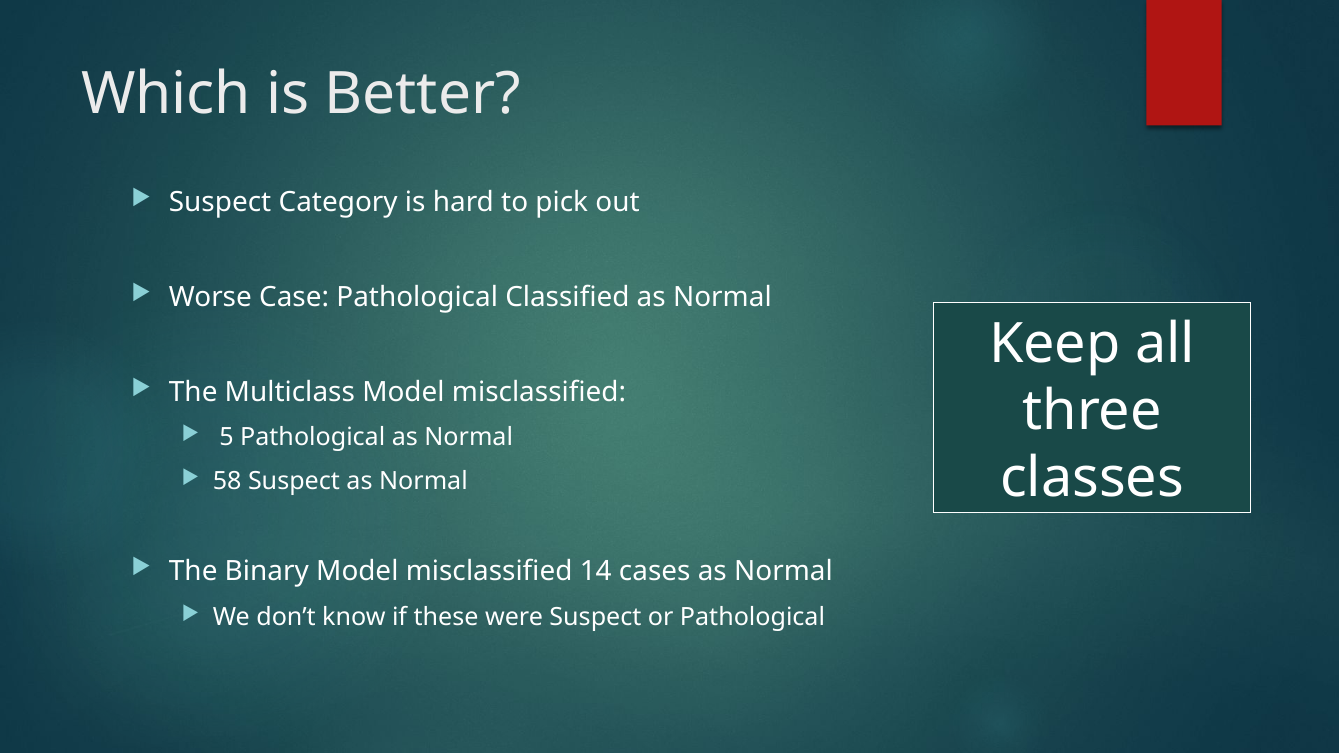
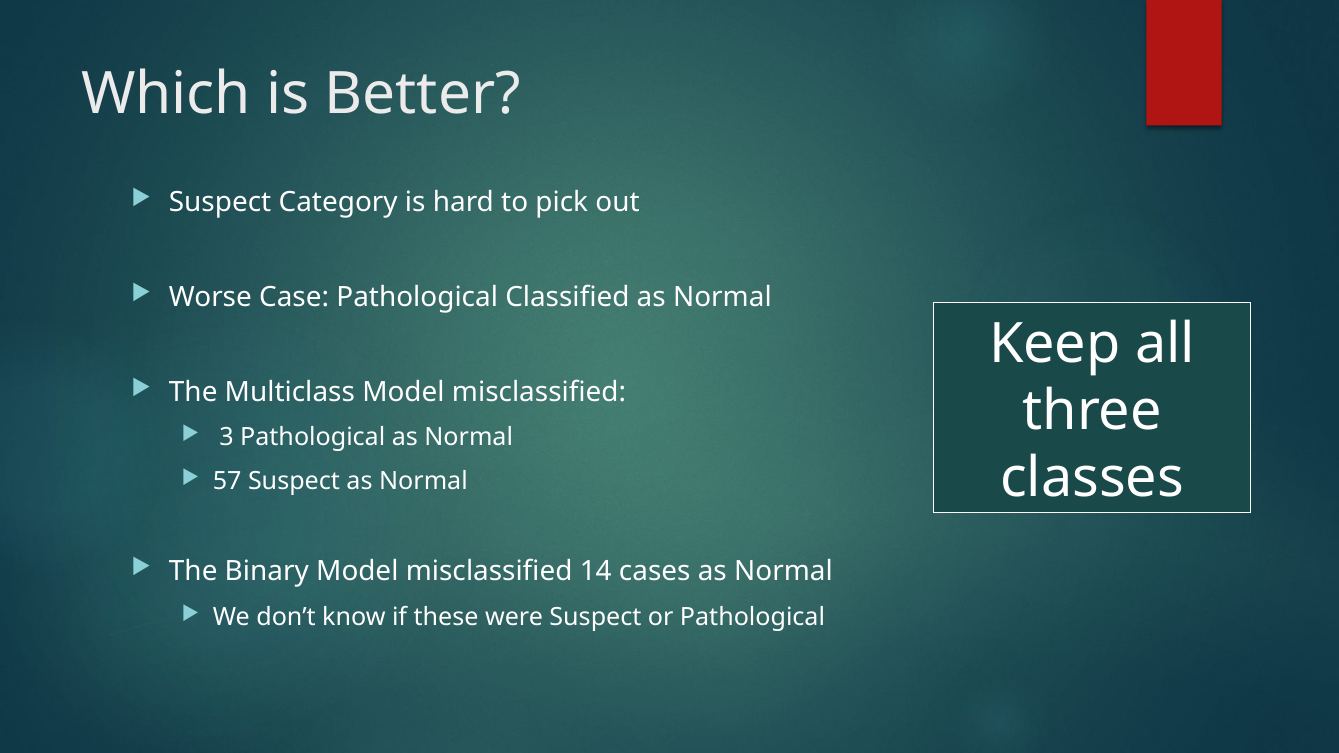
5: 5 -> 3
58: 58 -> 57
